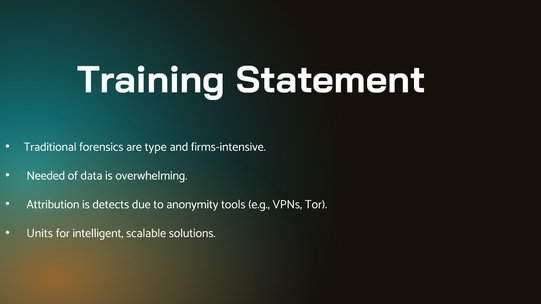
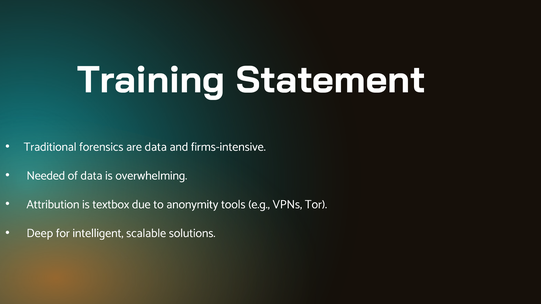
are type: type -> data
detects: detects -> textbox
Units: Units -> Deep
